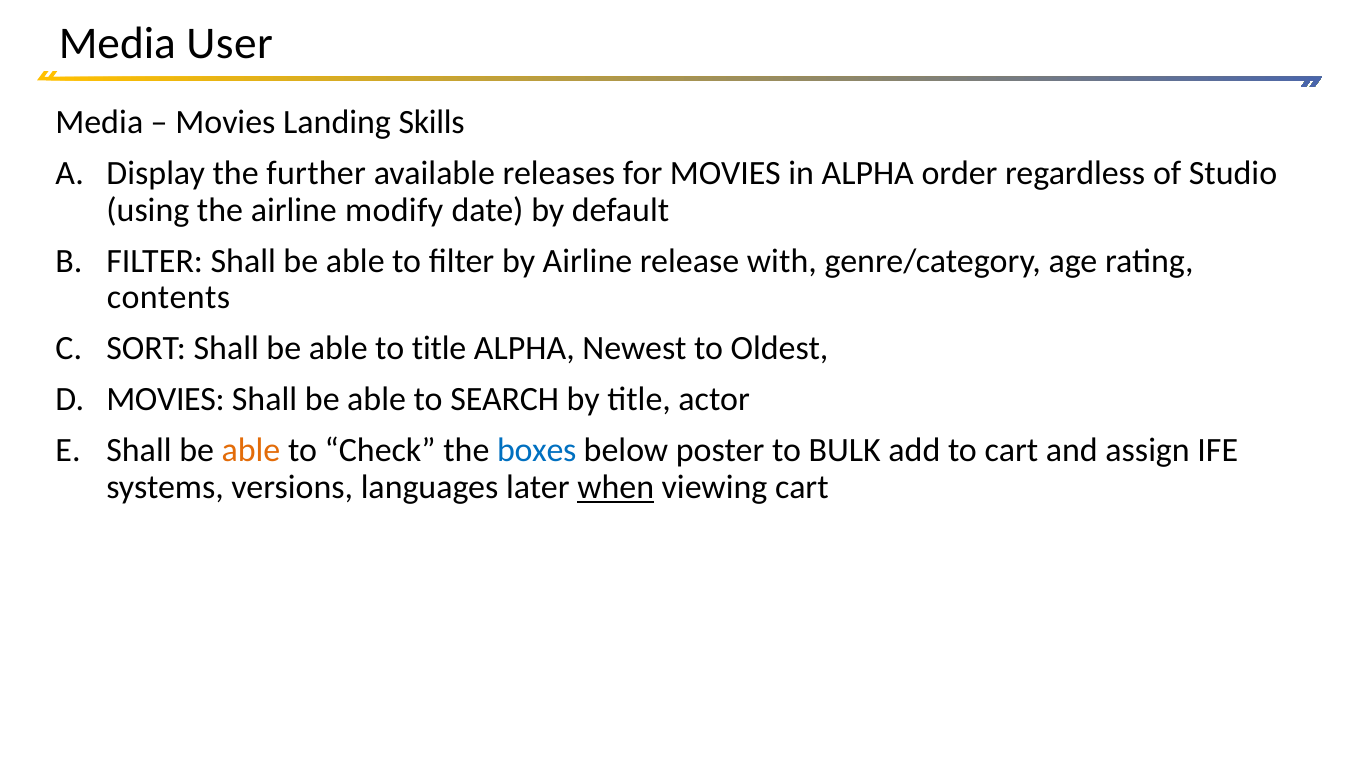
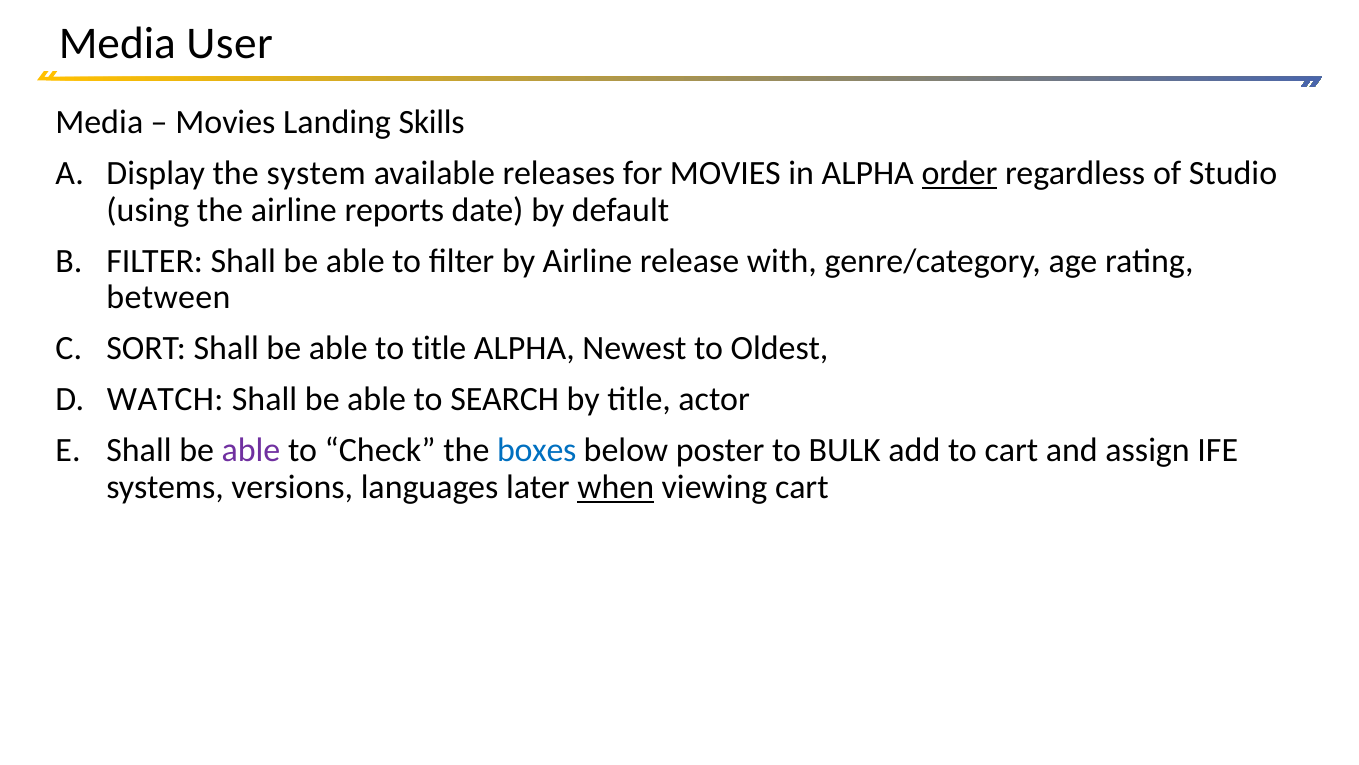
further: further -> system
order underline: none -> present
modify: modify -> reports
contents: contents -> between
MOVIES at (166, 399): MOVIES -> WATCH
able at (251, 450) colour: orange -> purple
